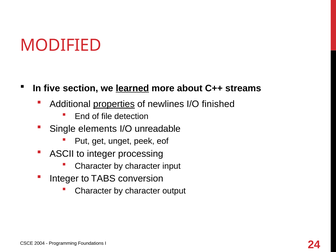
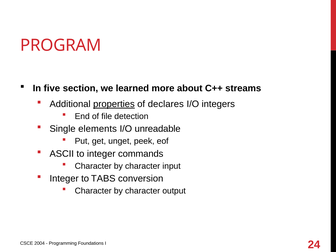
MODIFIED: MODIFIED -> PROGRAM
learned underline: present -> none
newlines: newlines -> declares
finished: finished -> integers
processing: processing -> commands
